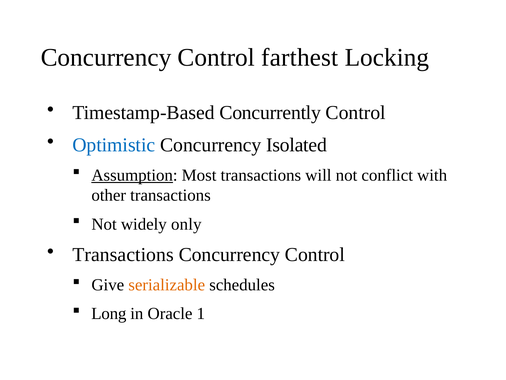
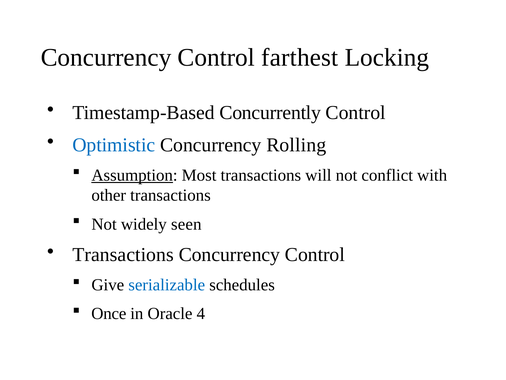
Isolated: Isolated -> Rolling
only: only -> seen
serializable colour: orange -> blue
Long: Long -> Once
1: 1 -> 4
